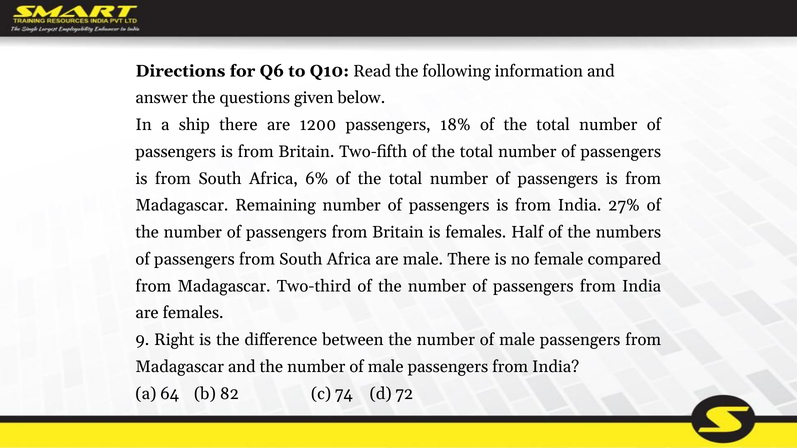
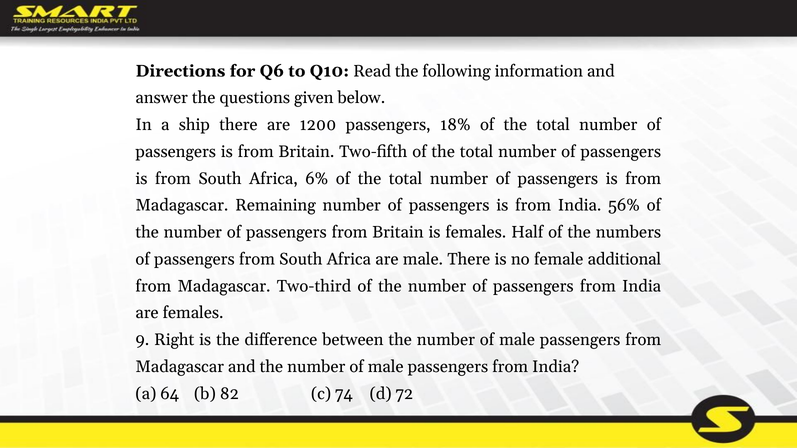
27%: 27% -> 56%
compared: compared -> additional
